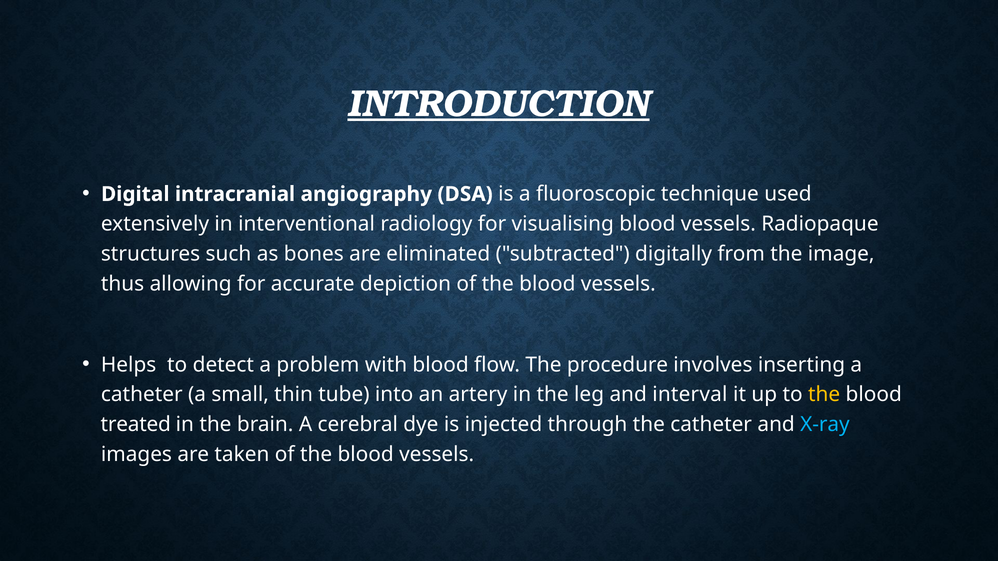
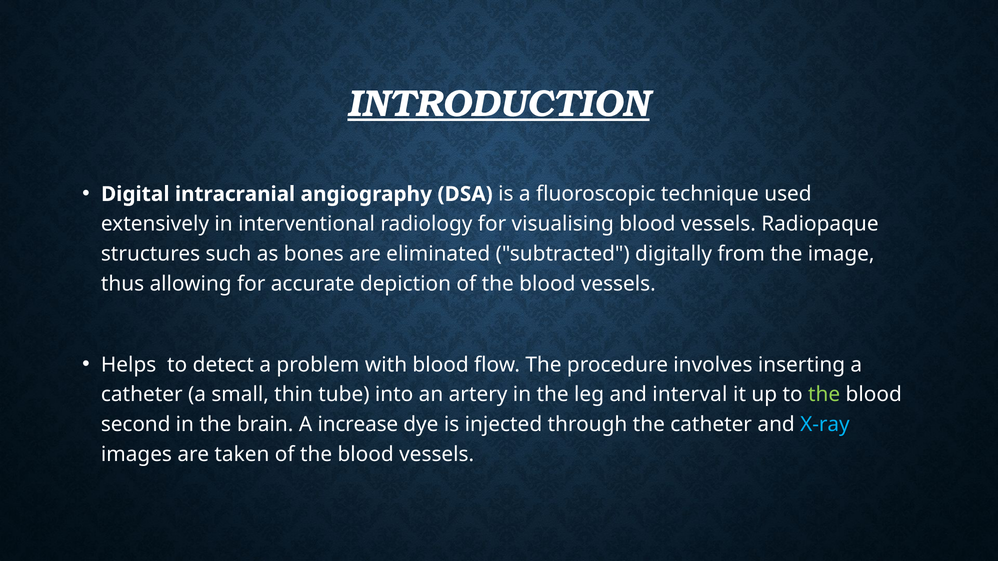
the at (824, 395) colour: yellow -> light green
treated: treated -> second
cerebral: cerebral -> increase
